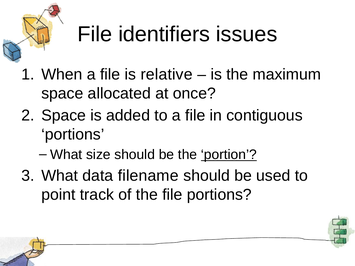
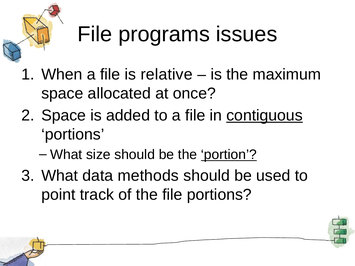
identifiers: identifiers -> programs
contiguous underline: none -> present
filename: filename -> methods
